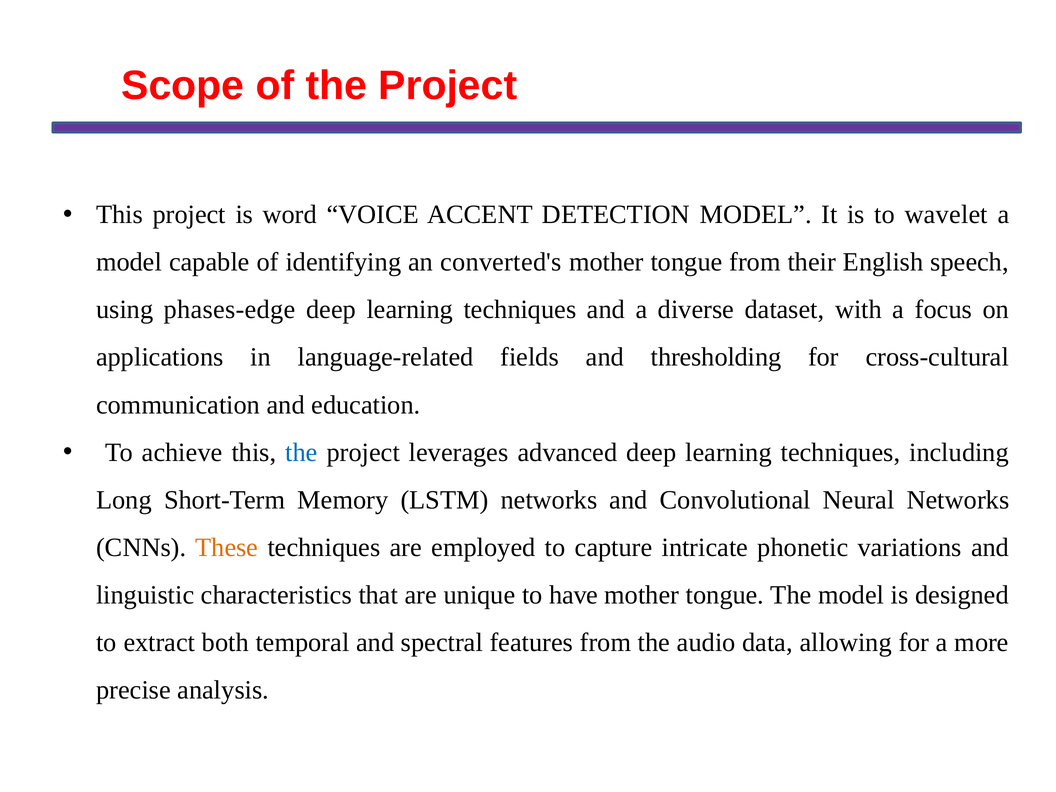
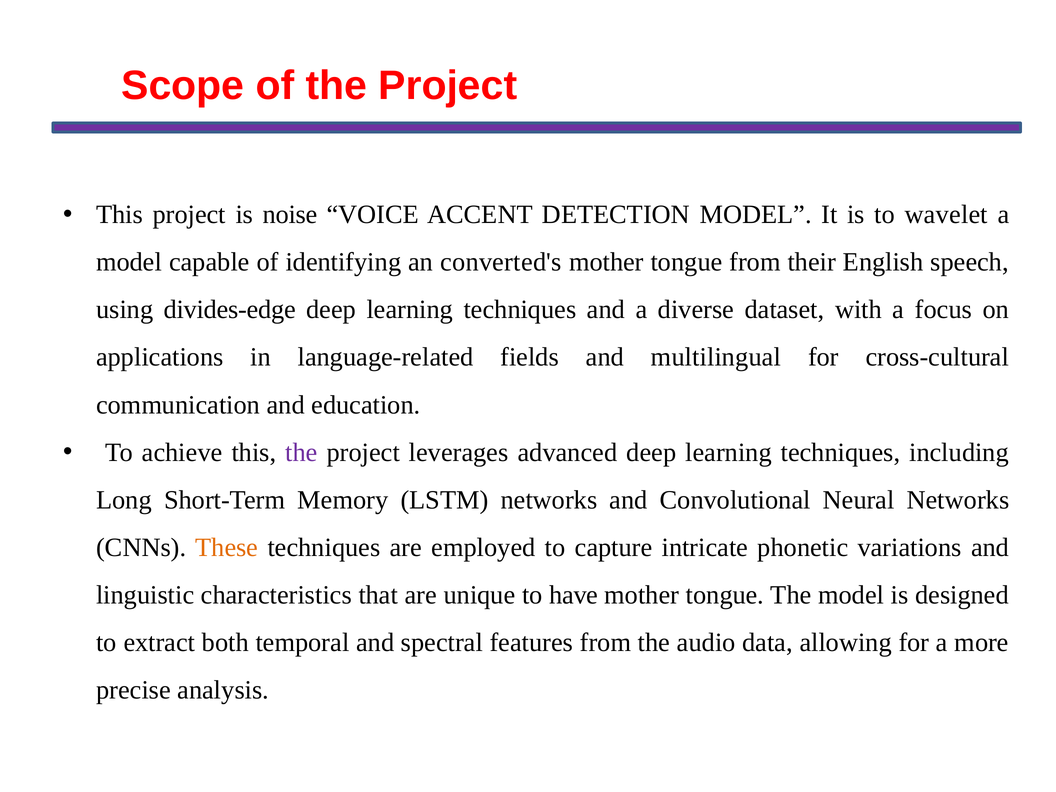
word: word -> noise
phases-edge: phases-edge -> divides-edge
thresholding: thresholding -> multilingual
the at (301, 452) colour: blue -> purple
